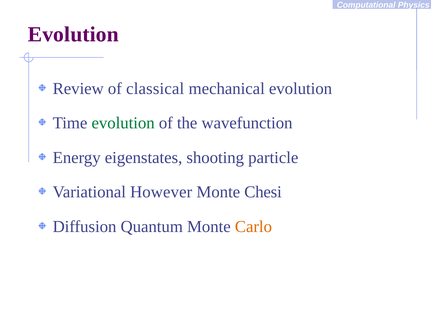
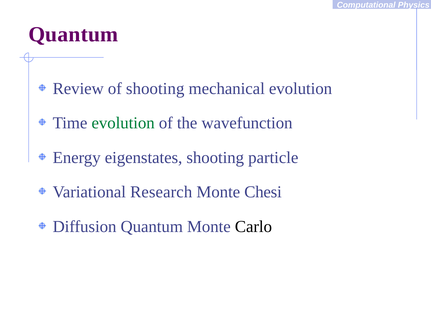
Evolution at (73, 35): Evolution -> Quantum
of classical: classical -> shooting
However: However -> Research
Carlo colour: orange -> black
